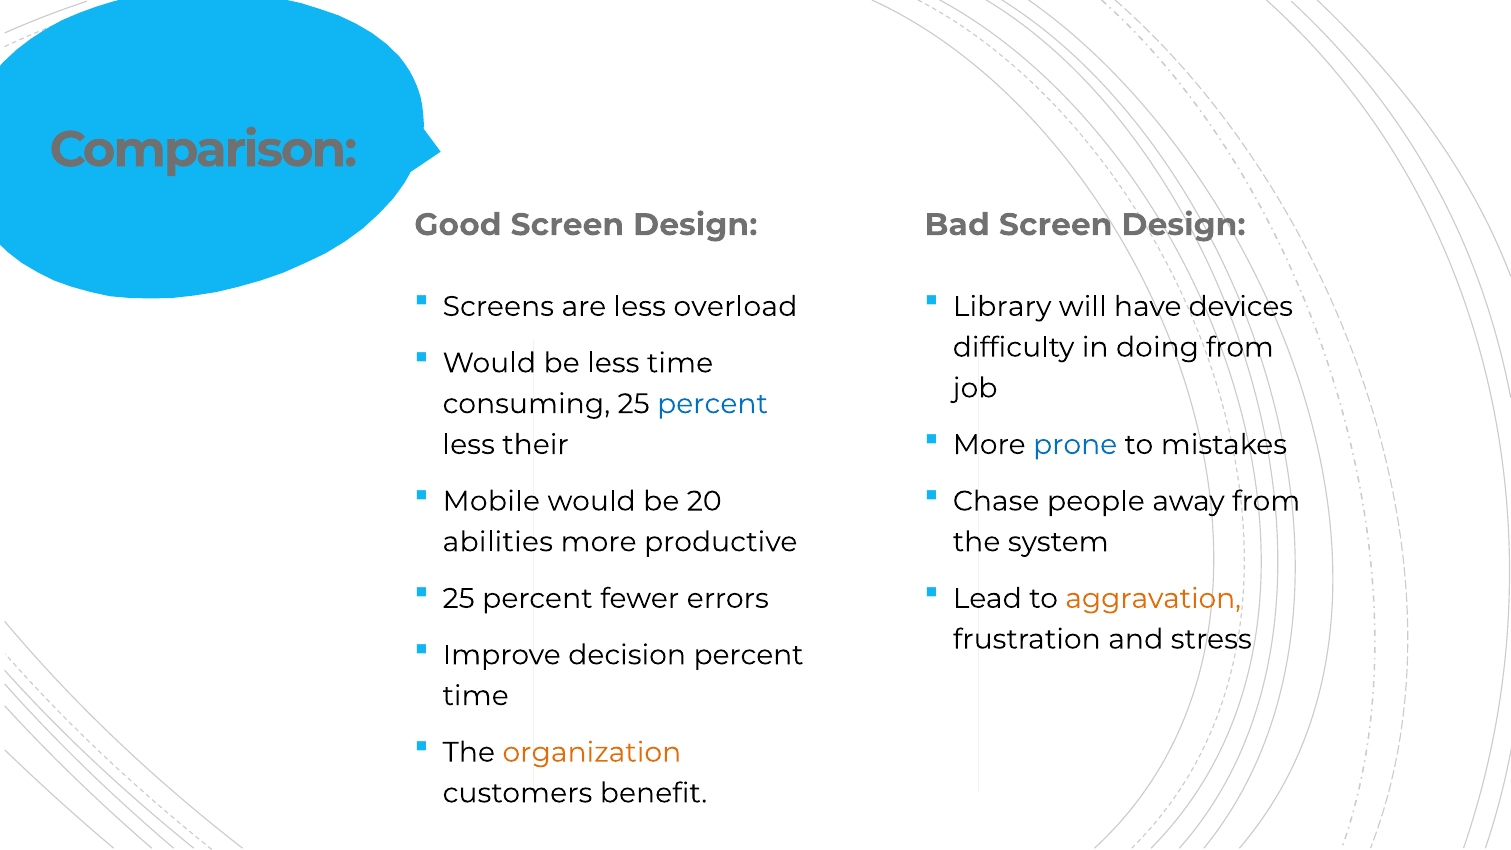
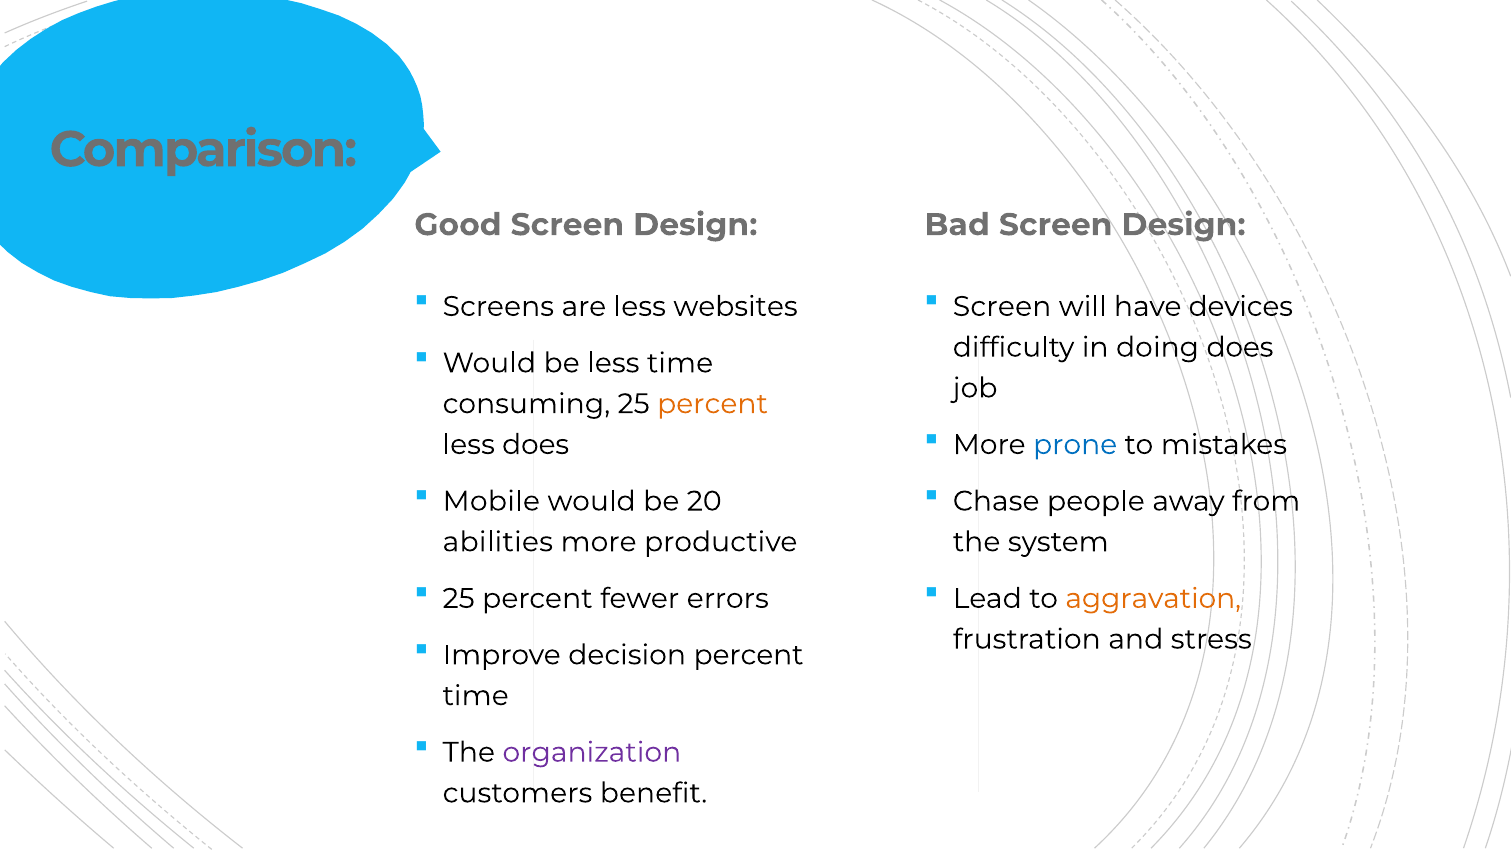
overload: overload -> websites
Library at (1002, 307): Library -> Screen
doing from: from -> does
percent at (712, 404) colour: blue -> orange
less their: their -> does
organization colour: orange -> purple
